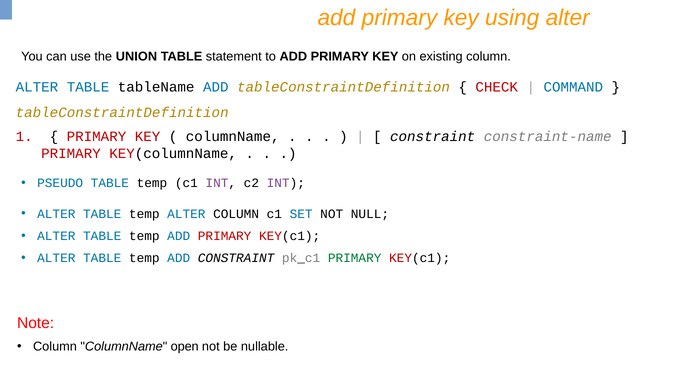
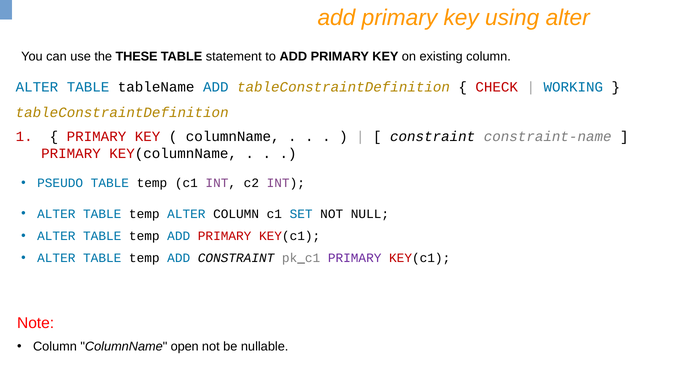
UNION: UNION -> THESE
COMMAND: COMMAND -> WORKING
PRIMARY at (355, 258) colour: green -> purple
